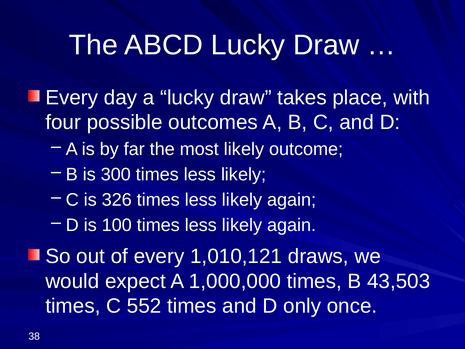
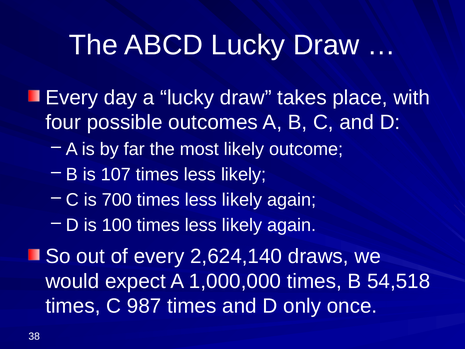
300: 300 -> 107
326: 326 -> 700
1,010,121: 1,010,121 -> 2,624,140
43,503: 43,503 -> 54,518
552: 552 -> 987
